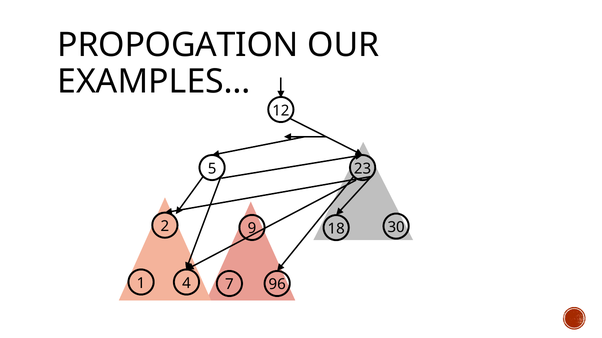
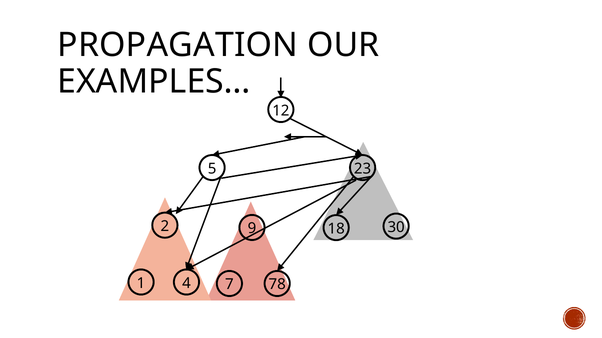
PROPOGATION: PROPOGATION -> PROPAGATION
96: 96 -> 78
